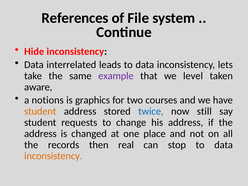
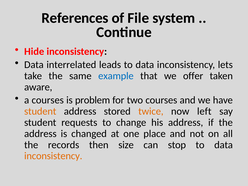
example colour: purple -> blue
level: level -> offer
a notions: notions -> courses
graphics: graphics -> problem
twice colour: blue -> orange
still: still -> left
real: real -> size
